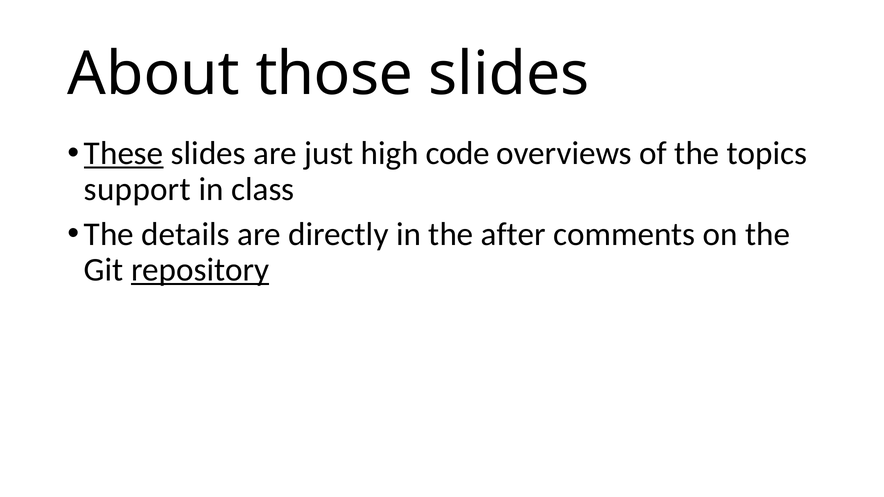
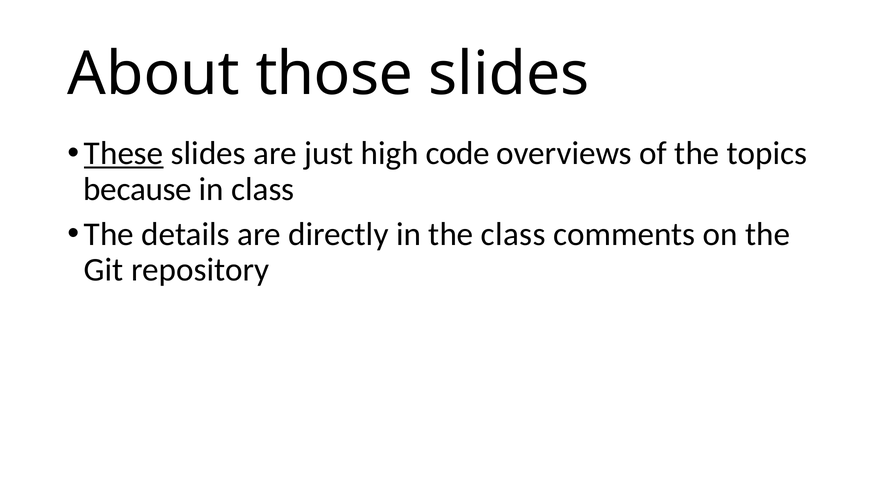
support: support -> because
the after: after -> class
repository underline: present -> none
